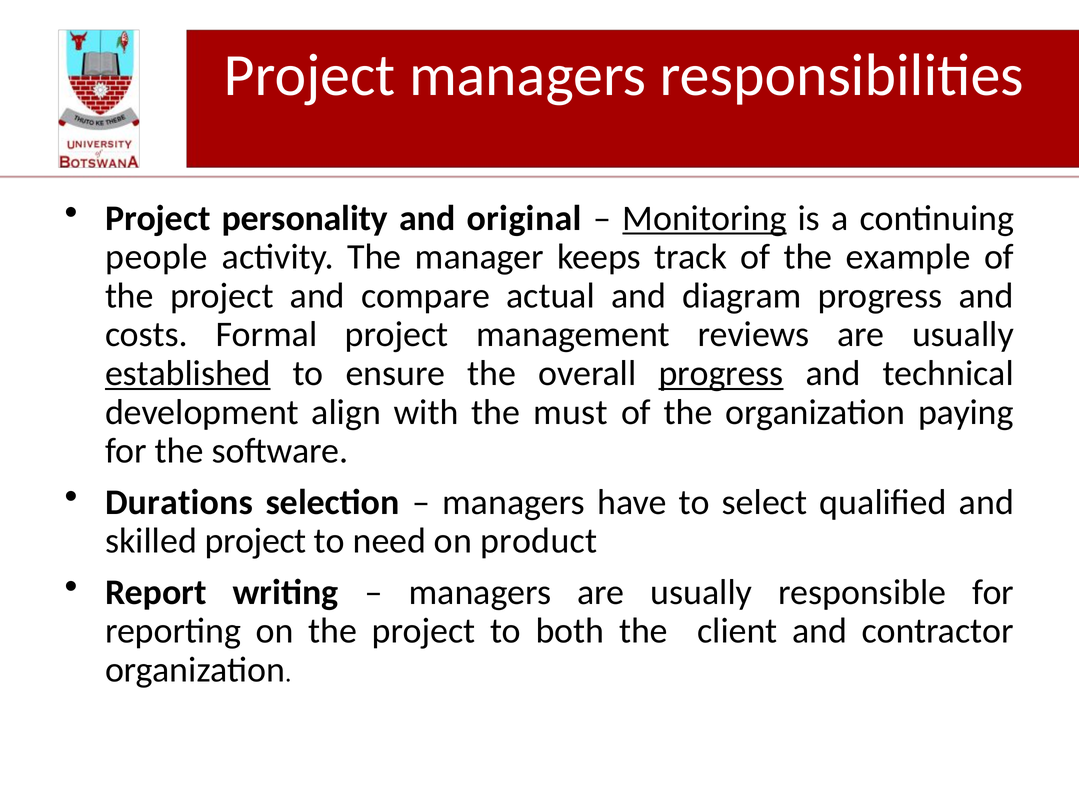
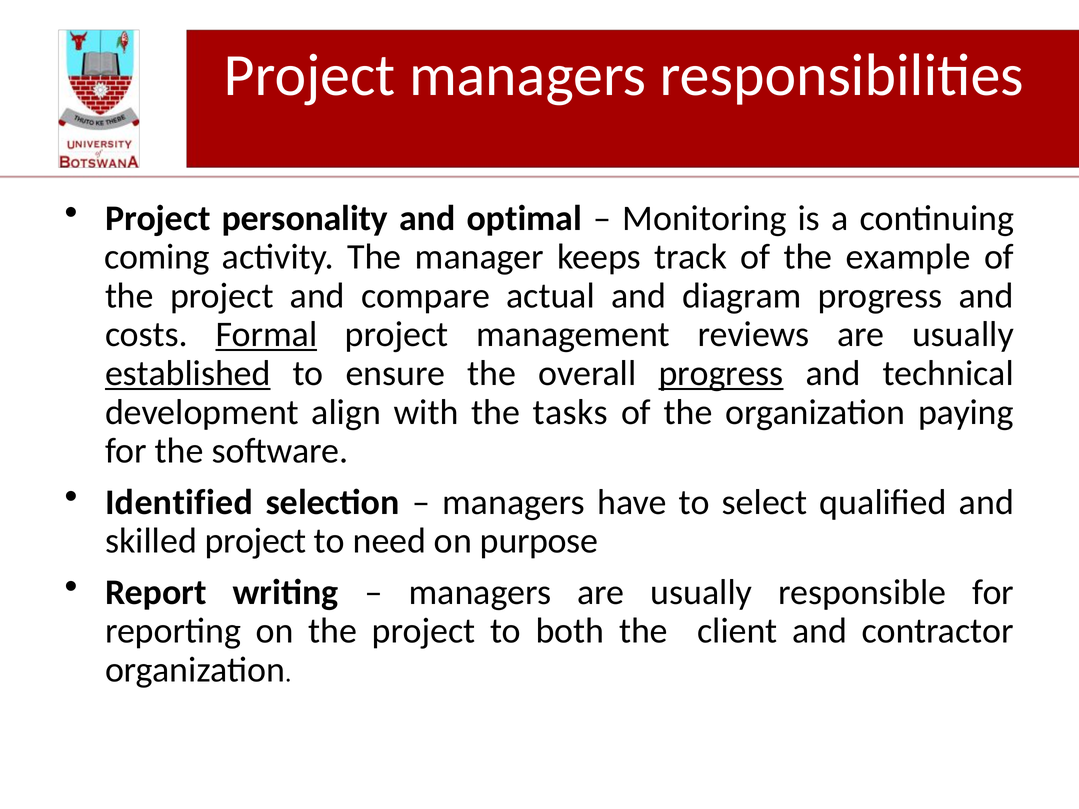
original: original -> optimal
Monitoring underline: present -> none
people: people -> coming
Formal underline: none -> present
must: must -> tasks
Durations: Durations -> Identified
product: product -> purpose
